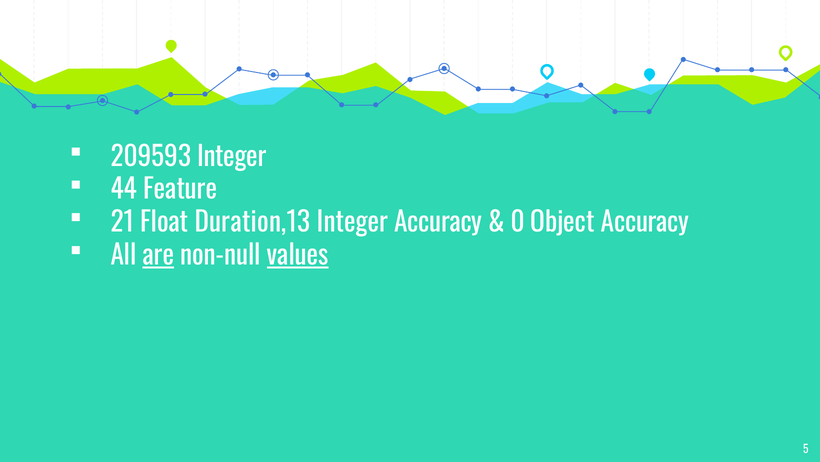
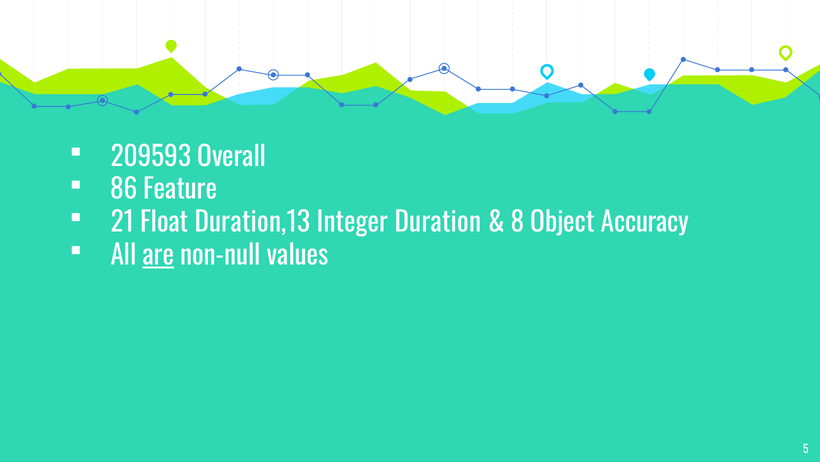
209593 Integer: Integer -> Overall
44: 44 -> 86
Integer Accuracy: Accuracy -> Duration
0: 0 -> 8
values underline: present -> none
